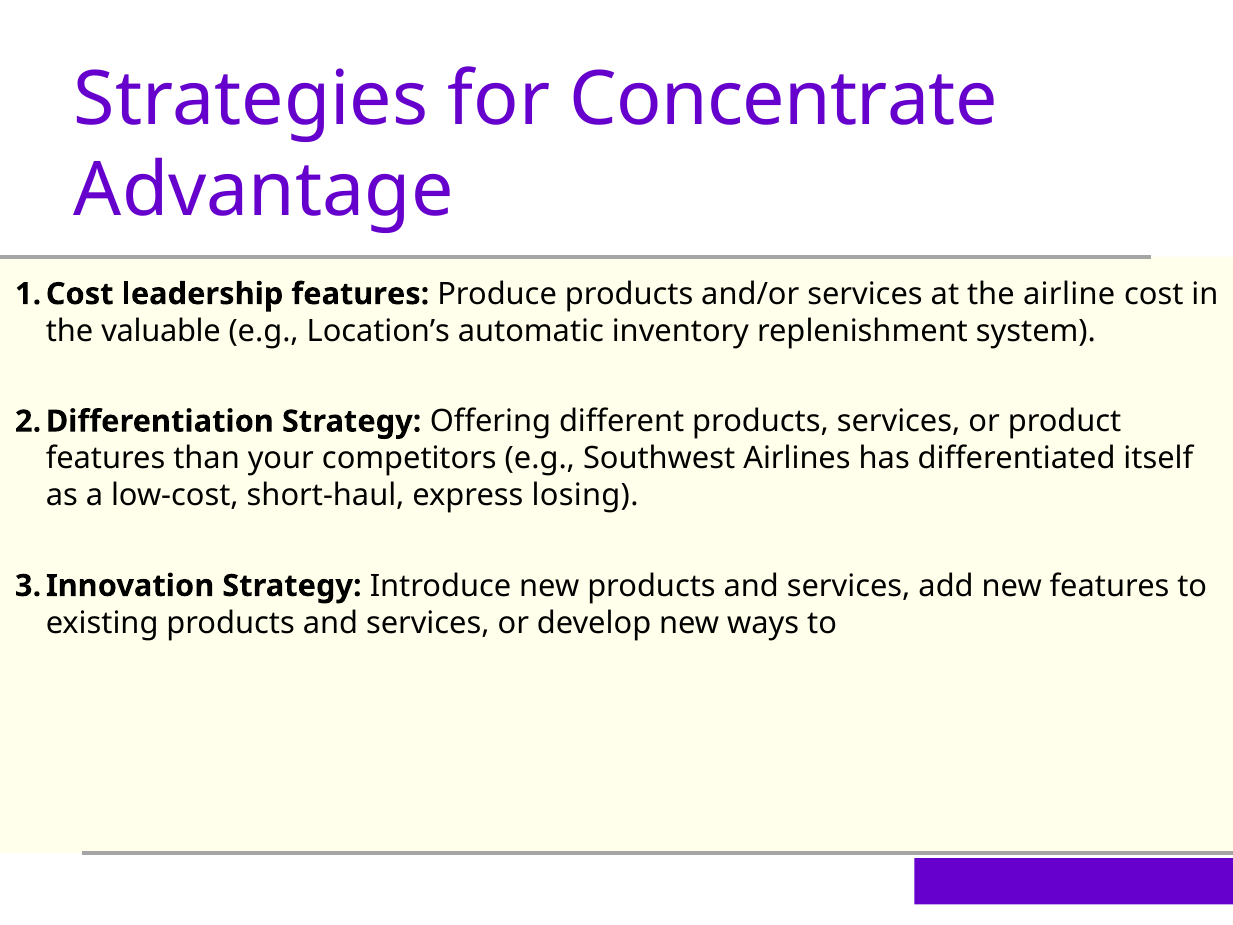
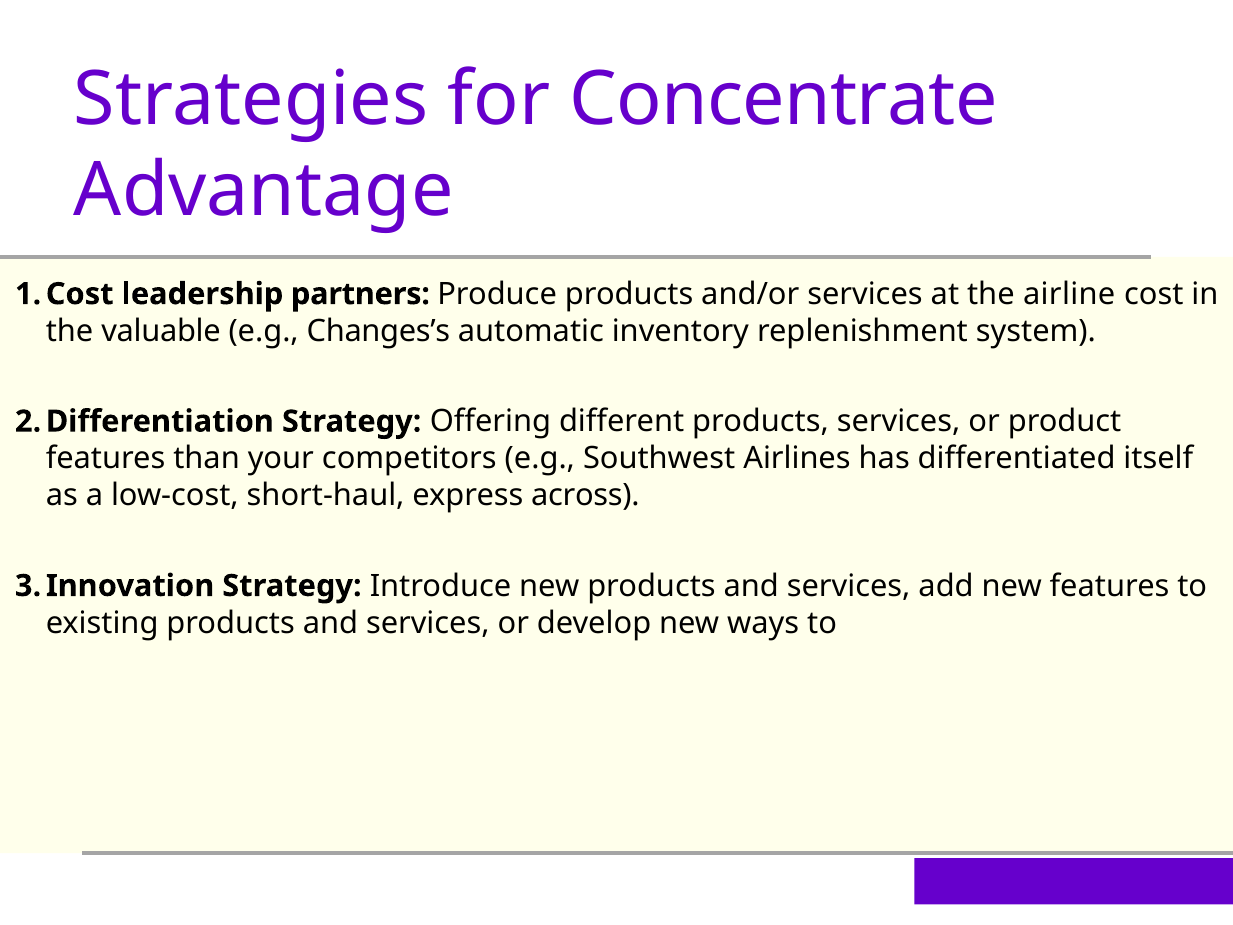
leadership features: features -> partners
Location’s: Location’s -> Changes’s
losing: losing -> across
